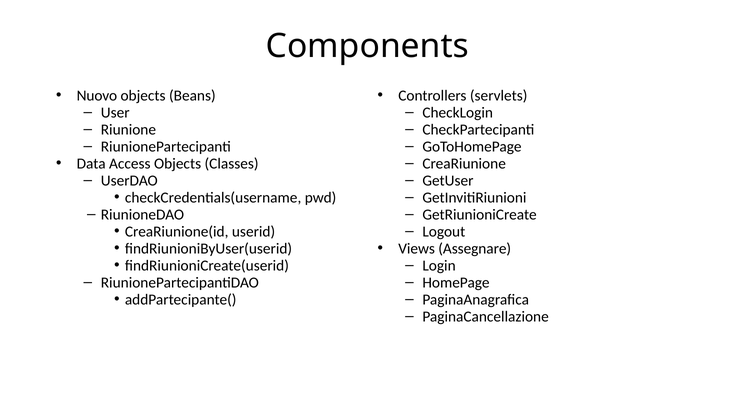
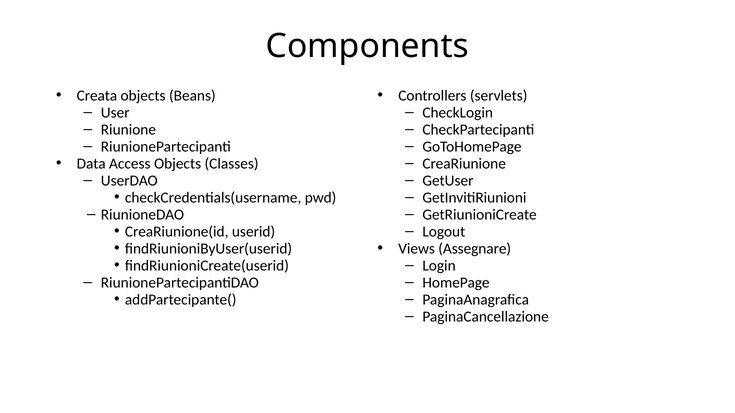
Nuovo: Nuovo -> Creata
